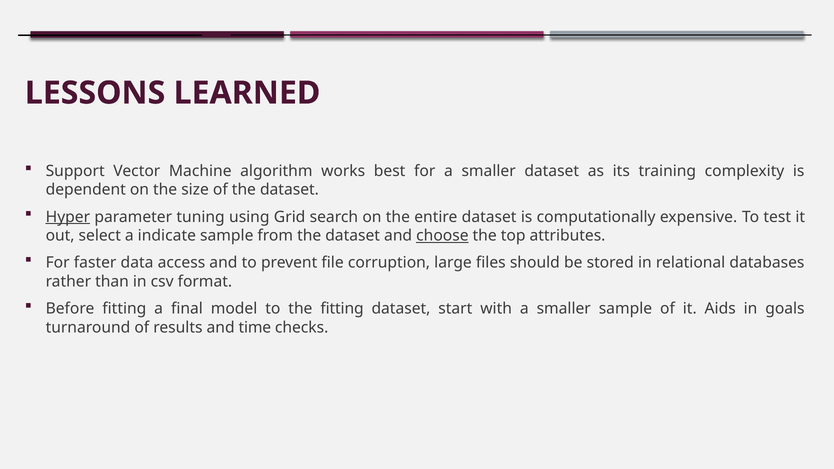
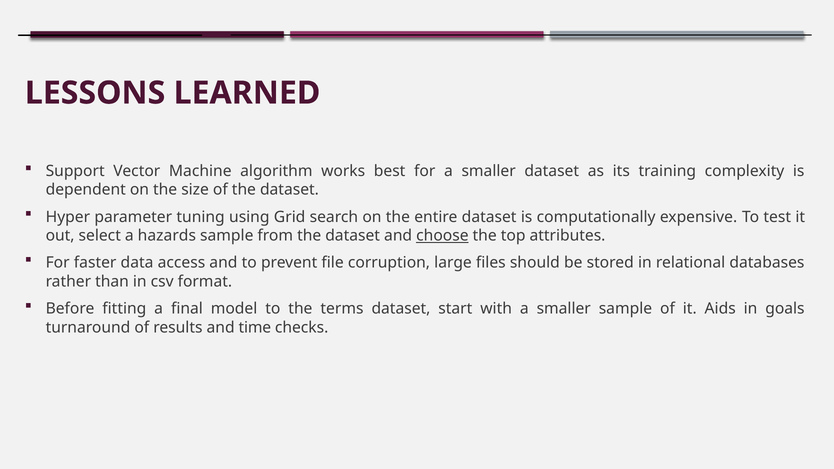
Hyper underline: present -> none
indicate: indicate -> hazards
the fitting: fitting -> terms
